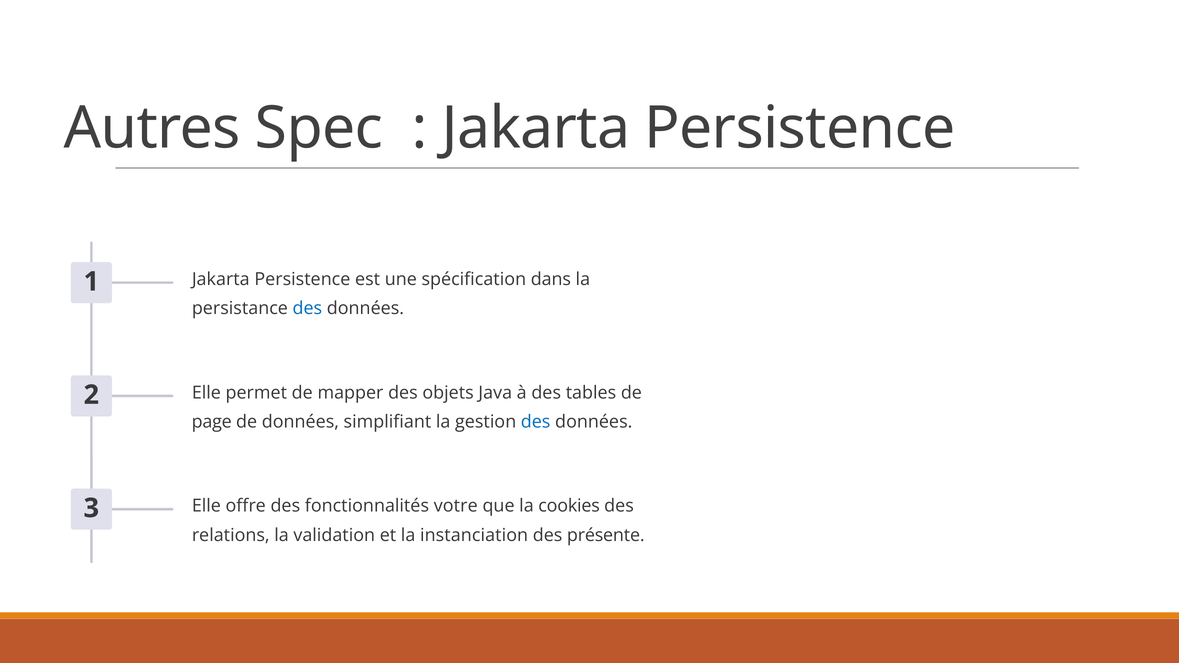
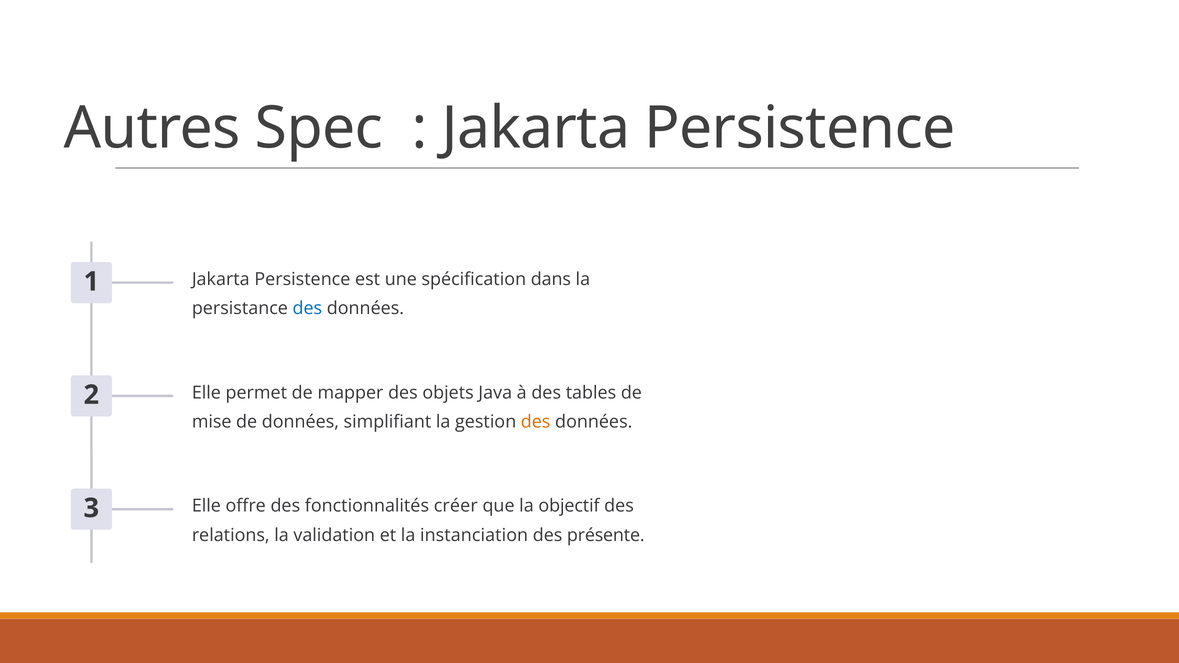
page: page -> mise
des at (536, 422) colour: blue -> orange
votre: votre -> créer
cookies: cookies -> objectif
